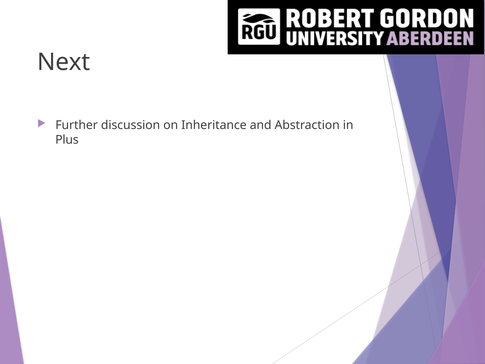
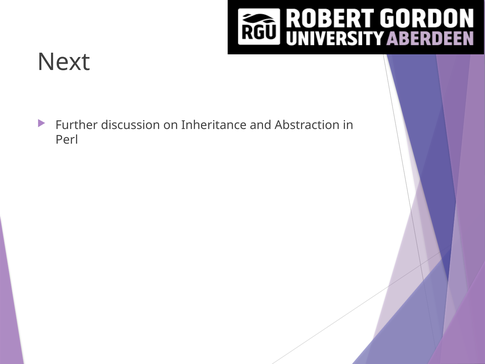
Plus: Plus -> Perl
